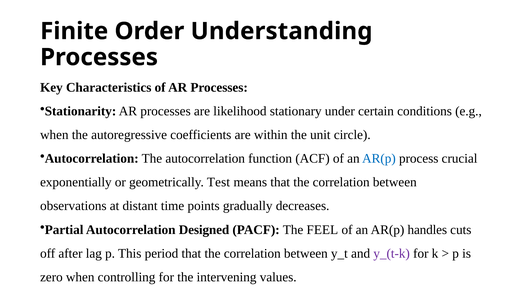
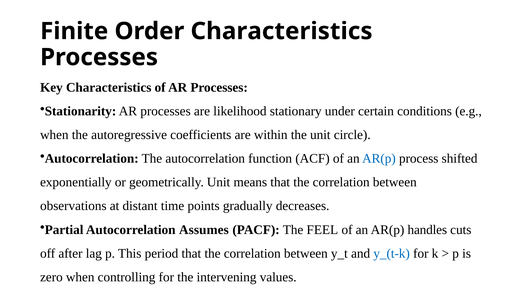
Order Understanding: Understanding -> Characteristics
crucial: crucial -> shifted
geometrically Test: Test -> Unit
Designed: Designed -> Assumes
y_(t-k colour: purple -> blue
